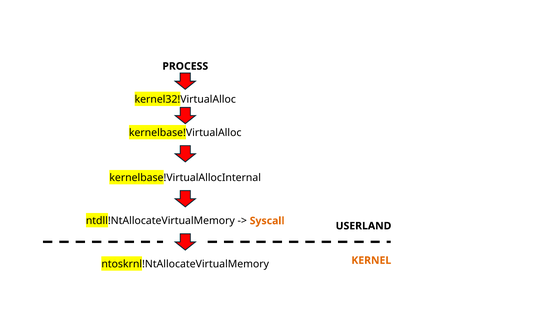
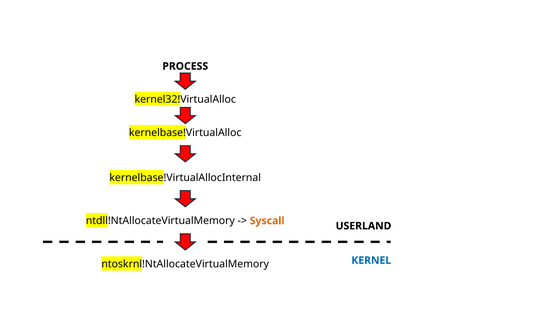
KERNEL colour: orange -> blue
